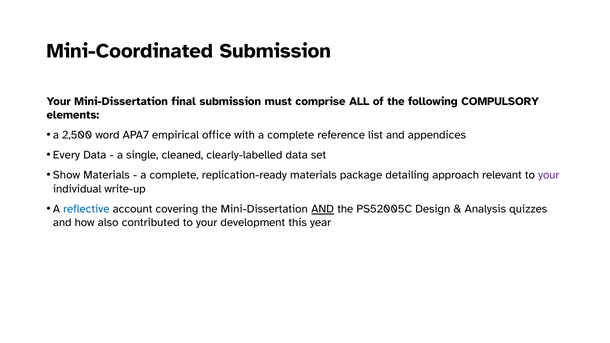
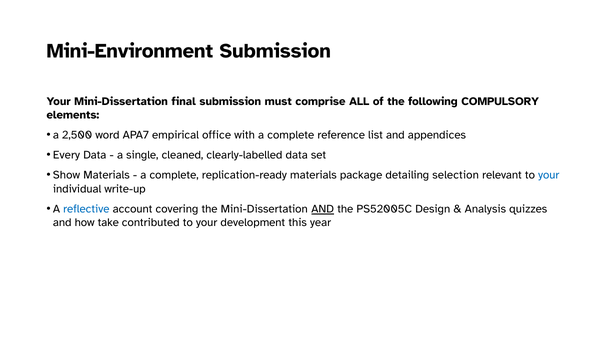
Mini-Coordinated: Mini-Coordinated -> Mini-Environment
approach: approach -> selection
your at (549, 175) colour: purple -> blue
also: also -> take
